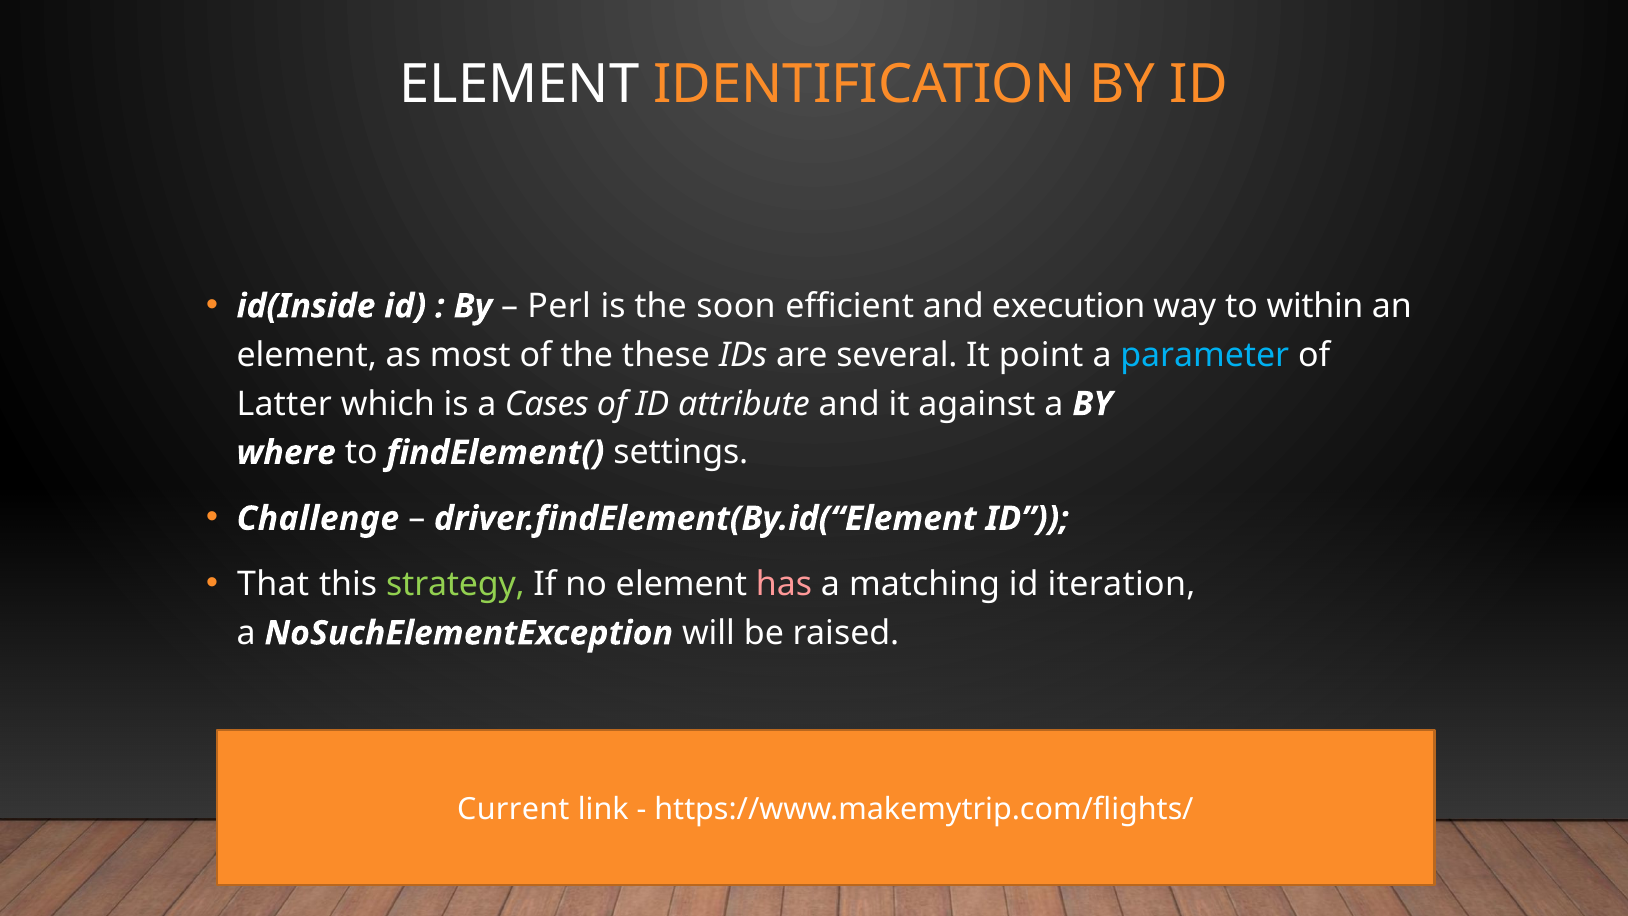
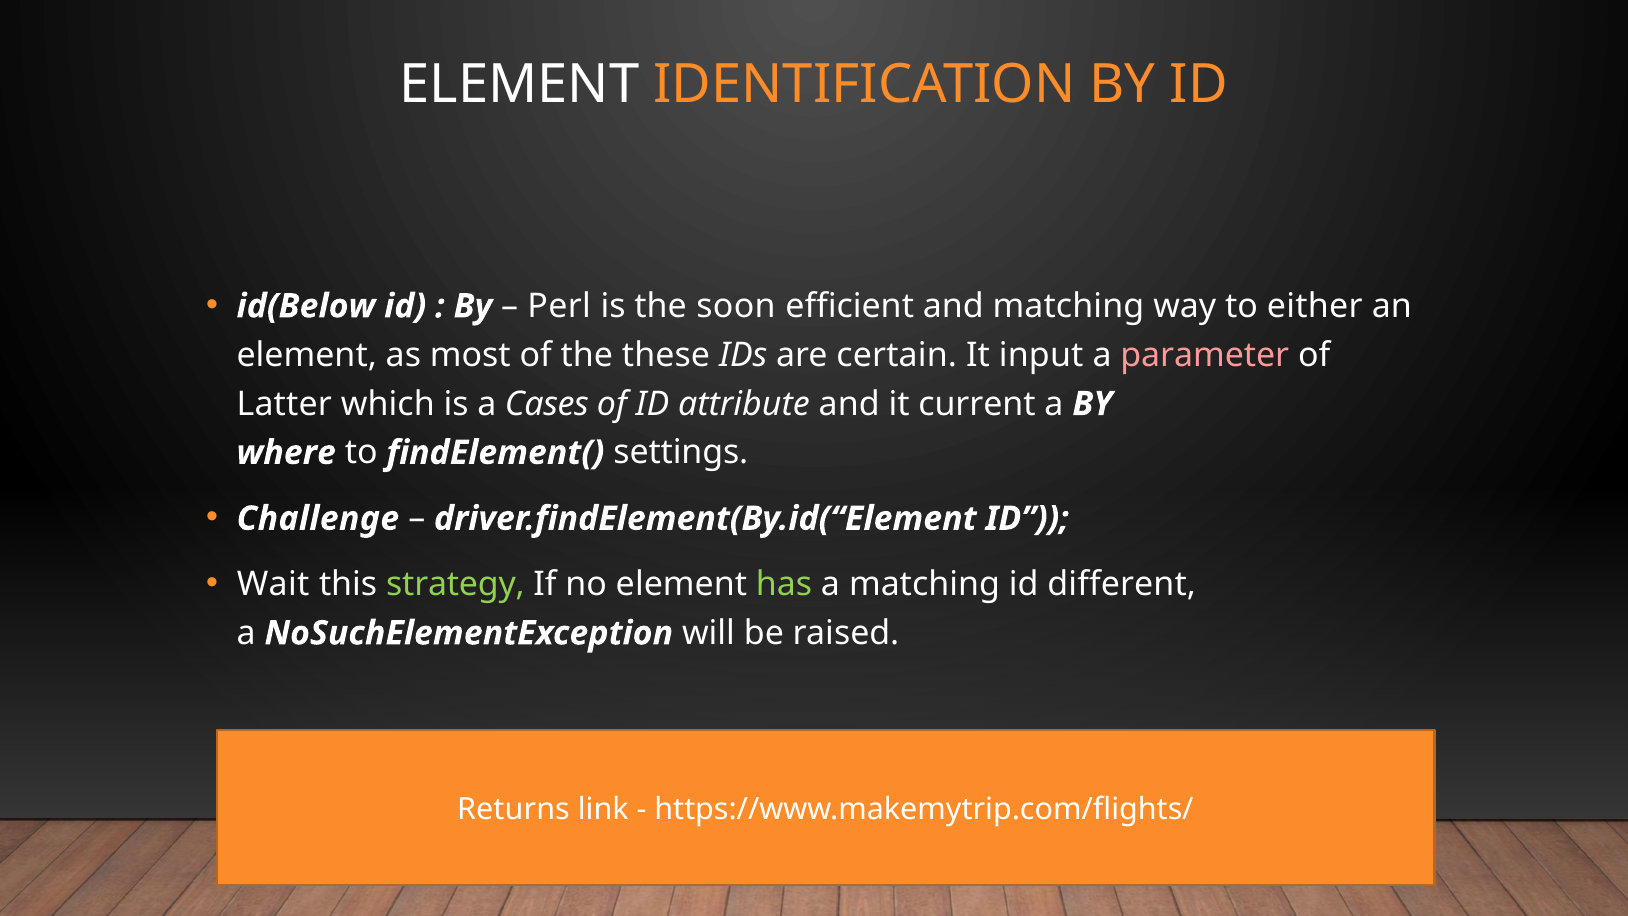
id(Inside: id(Inside -> id(Below
and execution: execution -> matching
within: within -> either
several: several -> certain
point: point -> input
parameter colour: light blue -> pink
against: against -> current
That: That -> Wait
has colour: pink -> light green
iteration: iteration -> different
Current: Current -> Returns
